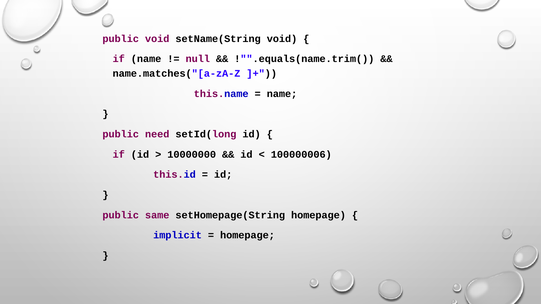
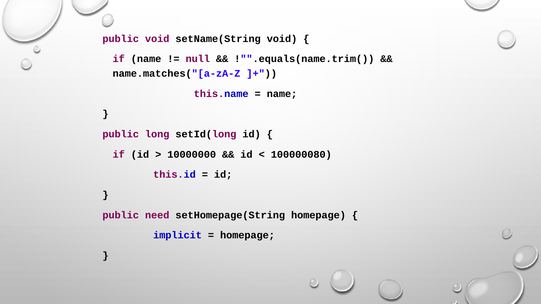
need: need -> long
100000006: 100000006 -> 100000080
same: same -> need
